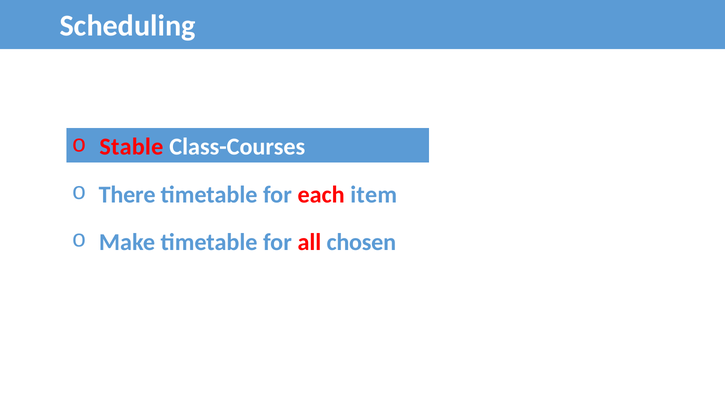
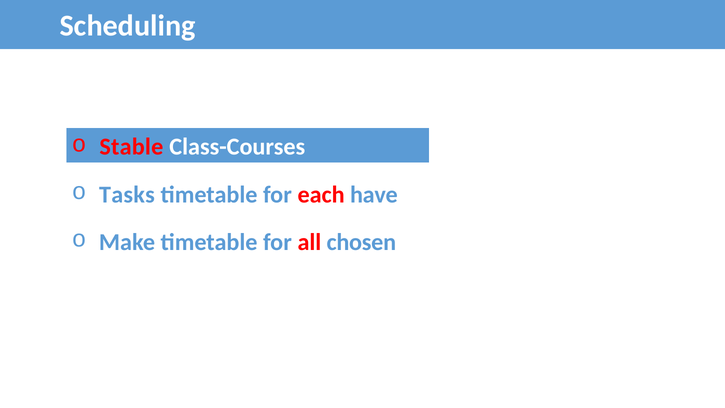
There: There -> Tasks
item: item -> have
